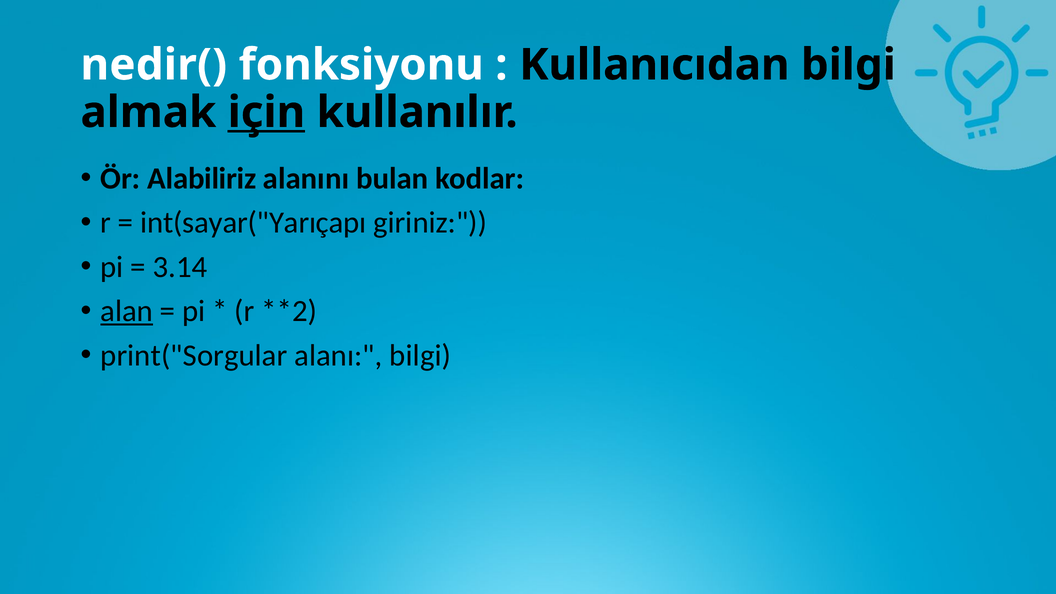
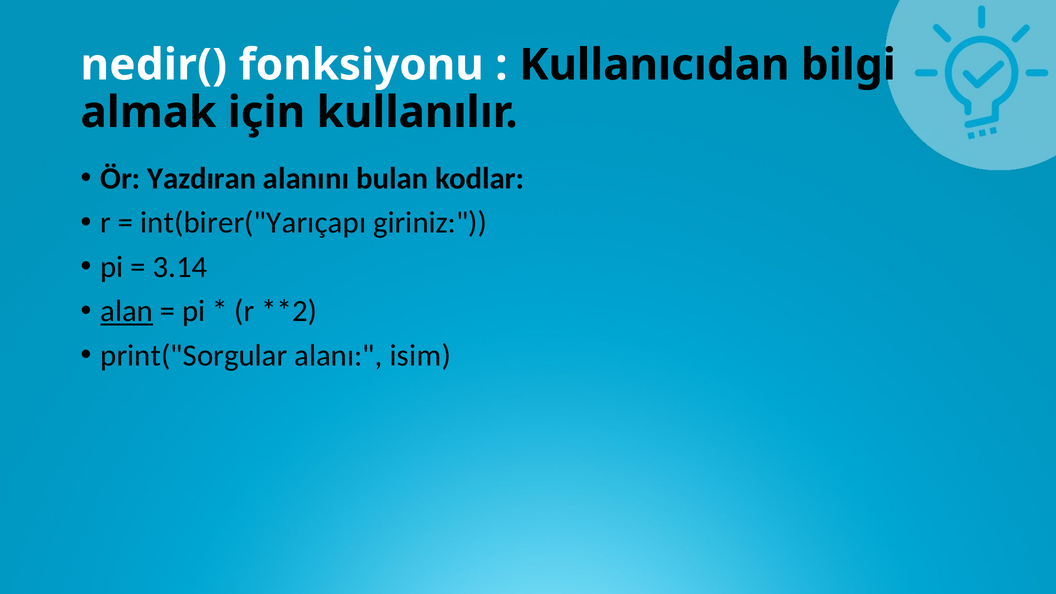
için underline: present -> none
Alabiliriz: Alabiliriz -> Yazdıran
int(sayar("Yarıçapı: int(sayar("Yarıçapı -> int(birer("Yarıçapı
alanı bilgi: bilgi -> isim
